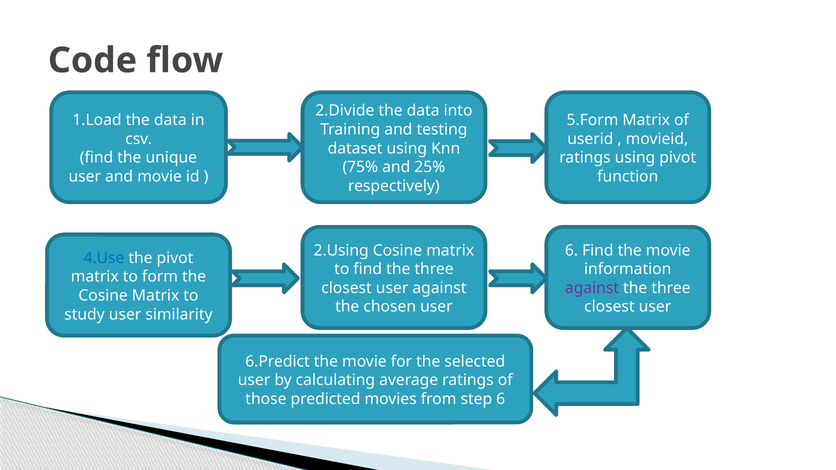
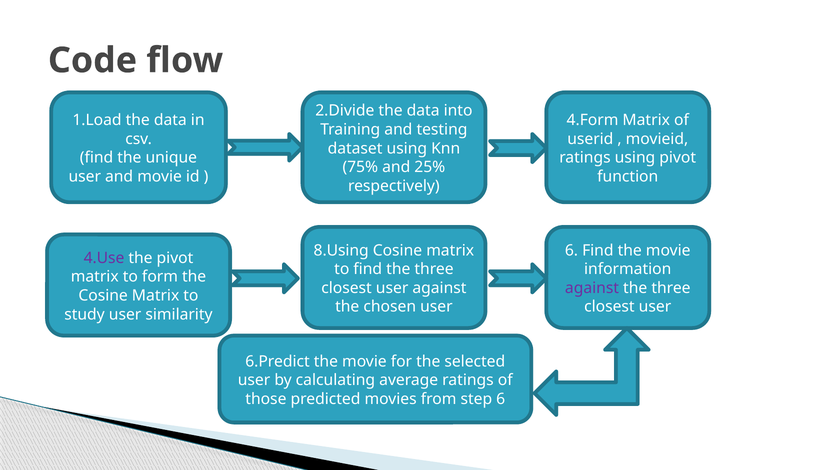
5.Form: 5.Form -> 4.Form
2.Using: 2.Using -> 8.Using
4.Use colour: blue -> purple
